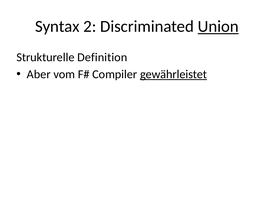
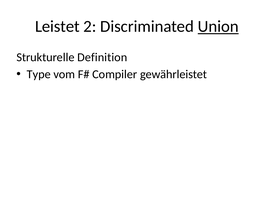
Syntax: Syntax -> Leistet
Aber: Aber -> Type
gewährleistet underline: present -> none
